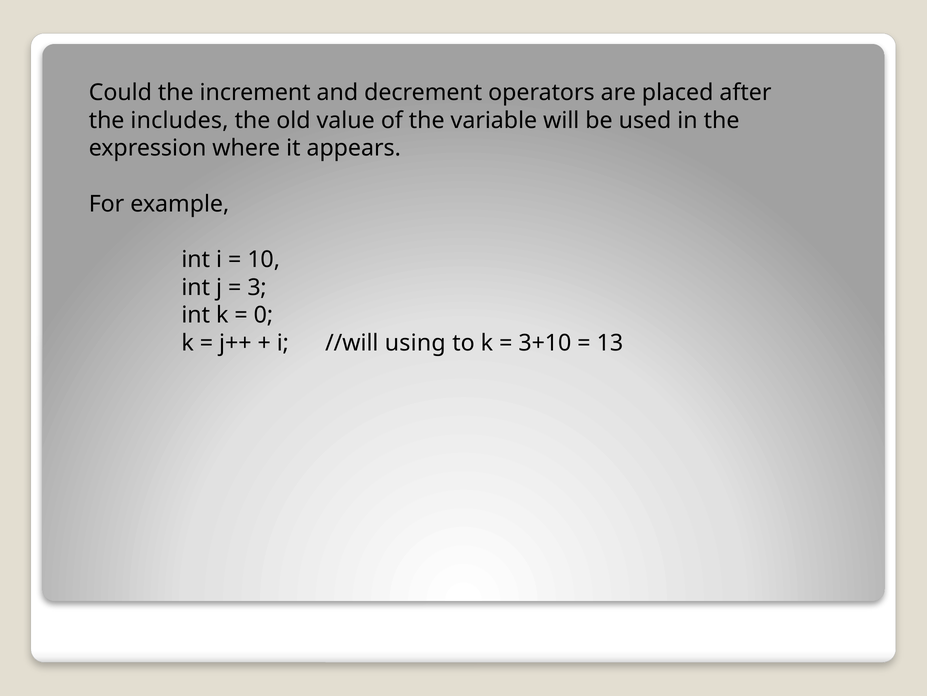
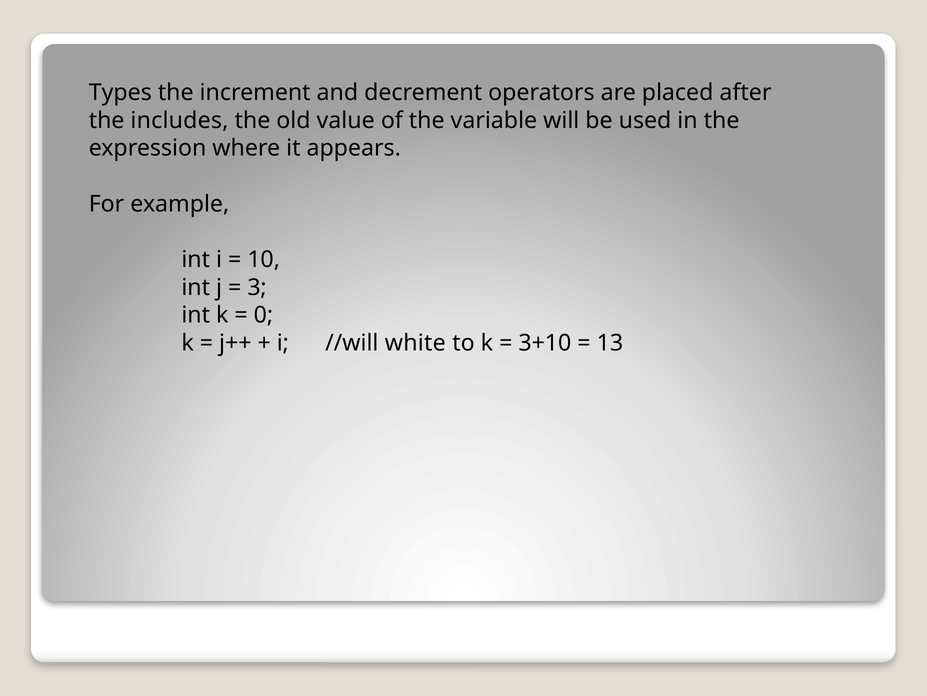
Could: Could -> Types
using: using -> white
